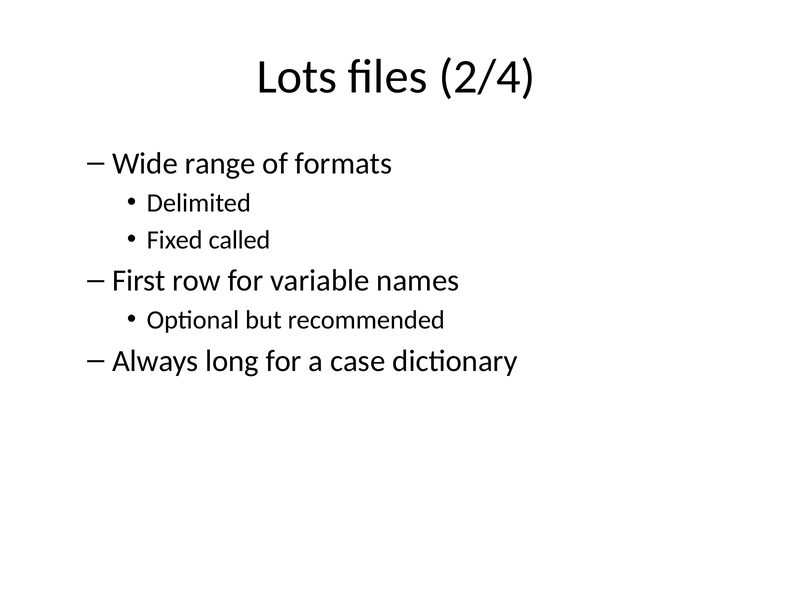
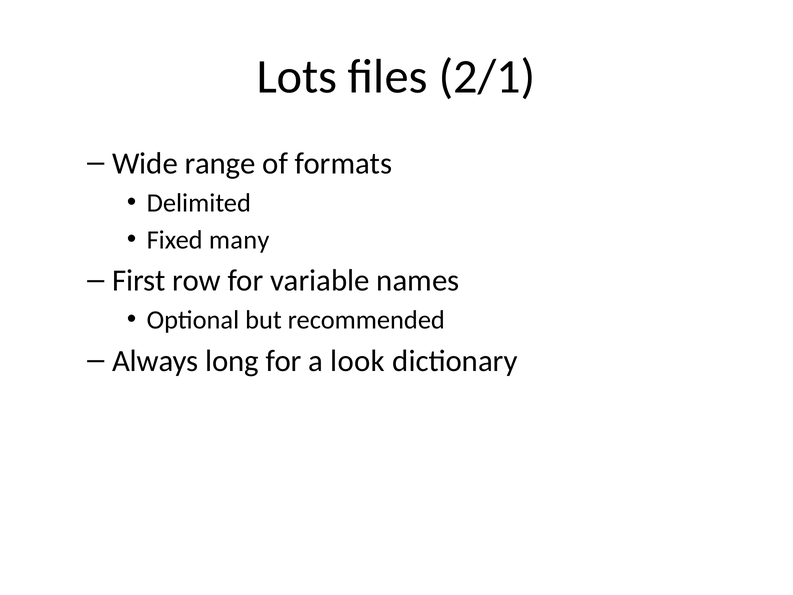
2/4: 2/4 -> 2/1
called: called -> many
case: case -> look
